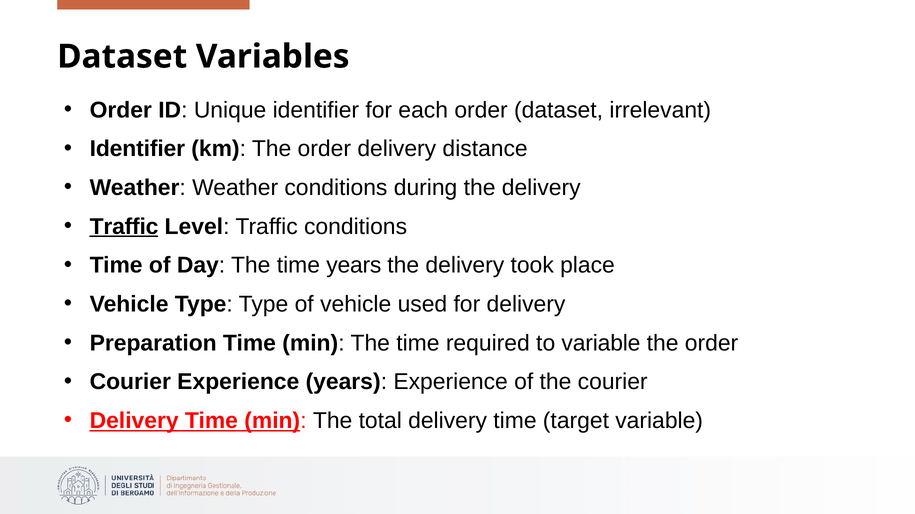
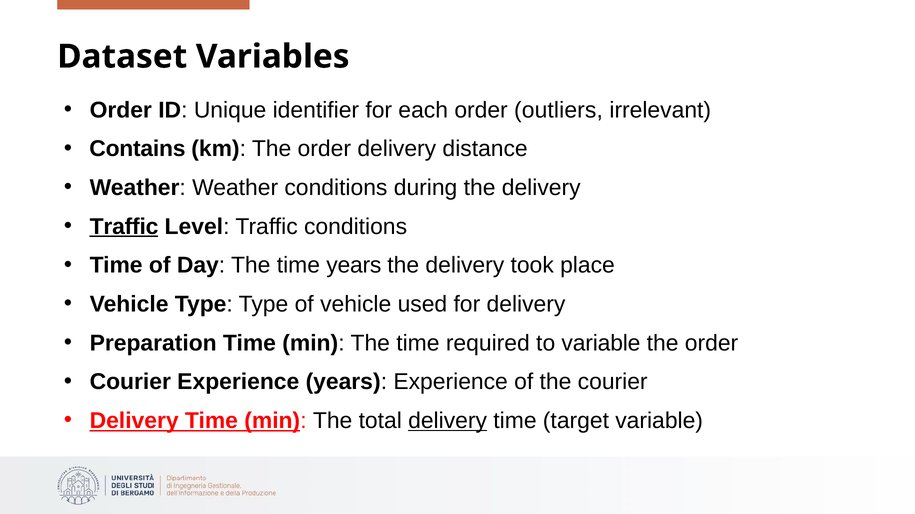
order dataset: dataset -> outliers
Identifier at (137, 149): Identifier -> Contains
delivery at (448, 421) underline: none -> present
